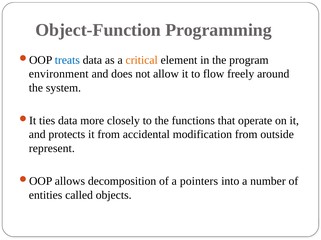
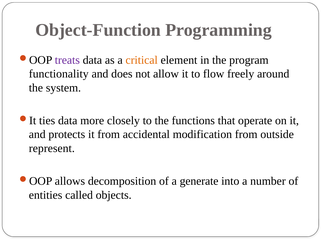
treats colour: blue -> purple
environment: environment -> functionality
pointers: pointers -> generate
